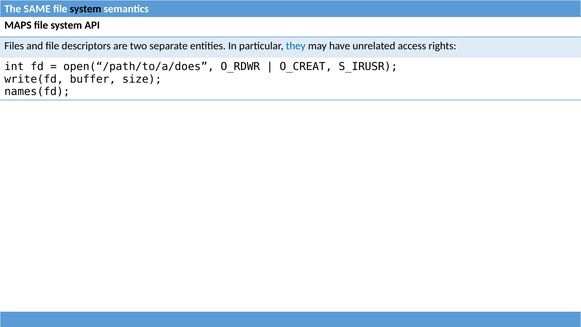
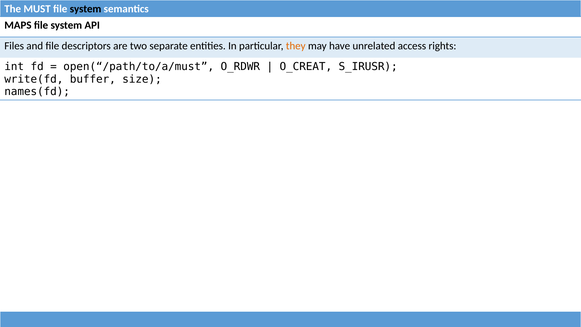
SAME: SAME -> MUST
they colour: blue -> orange
open(“/path/to/a/does: open(“/path/to/a/does -> open(“/path/to/a/must
